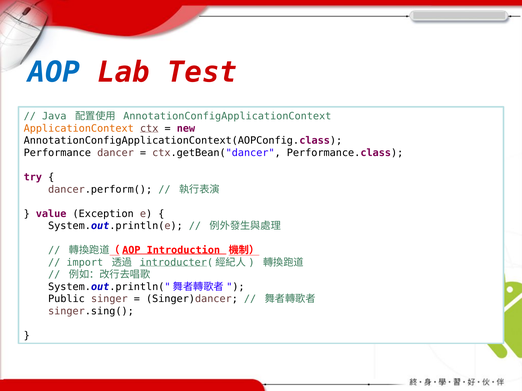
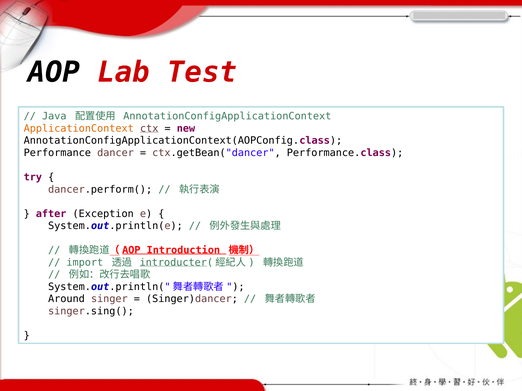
AOP colour: blue -> black
value: value -> after
Public: Public -> Around
